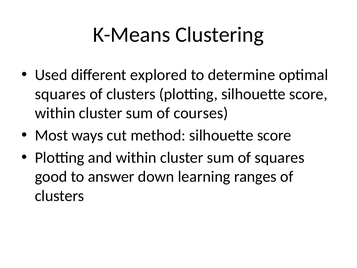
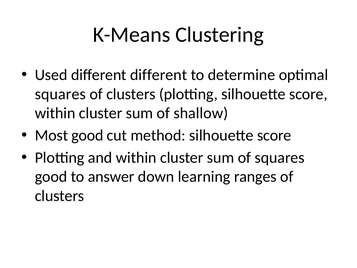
different explored: explored -> different
courses: courses -> shallow
Most ways: ways -> good
